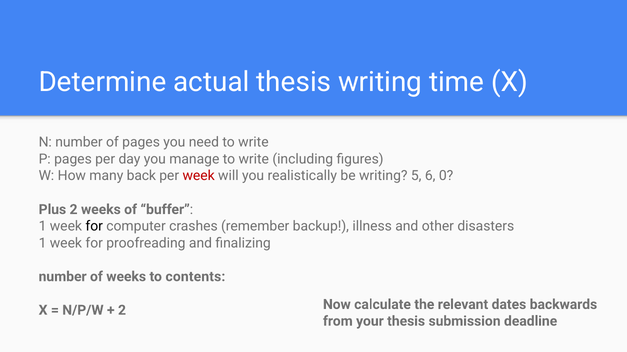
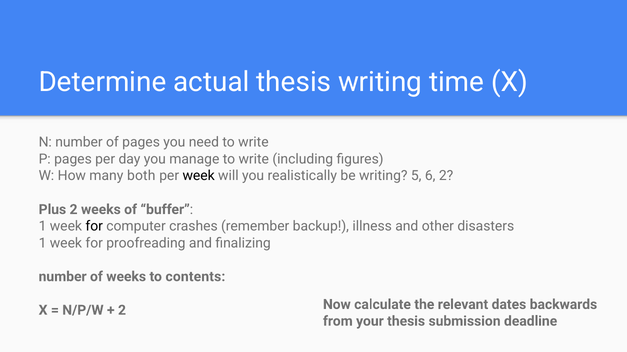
back: back -> both
week at (199, 176) colour: red -> black
6 0: 0 -> 2
